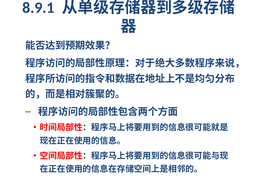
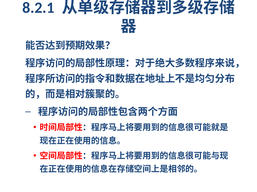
8.9.1: 8.9.1 -> 8.2.1
